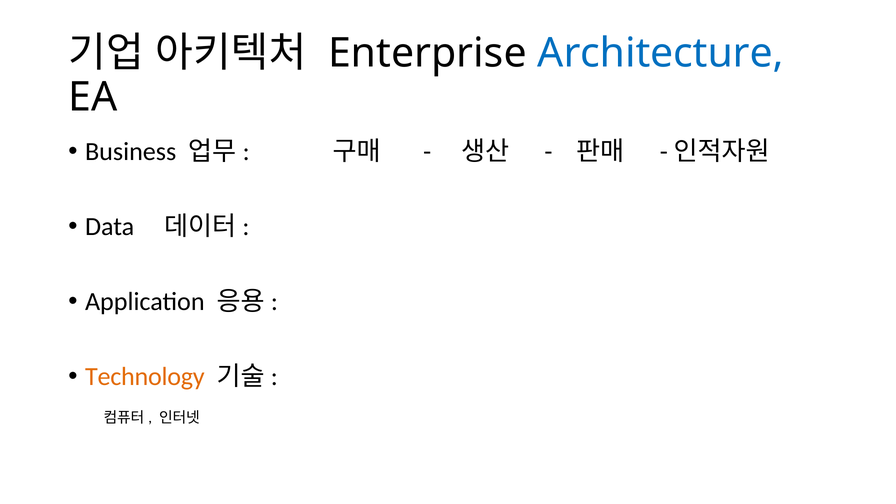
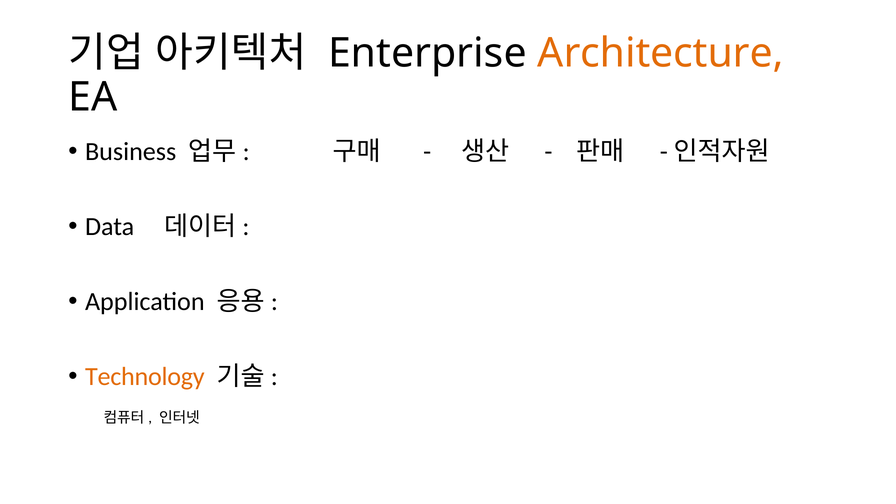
Architecture colour: blue -> orange
